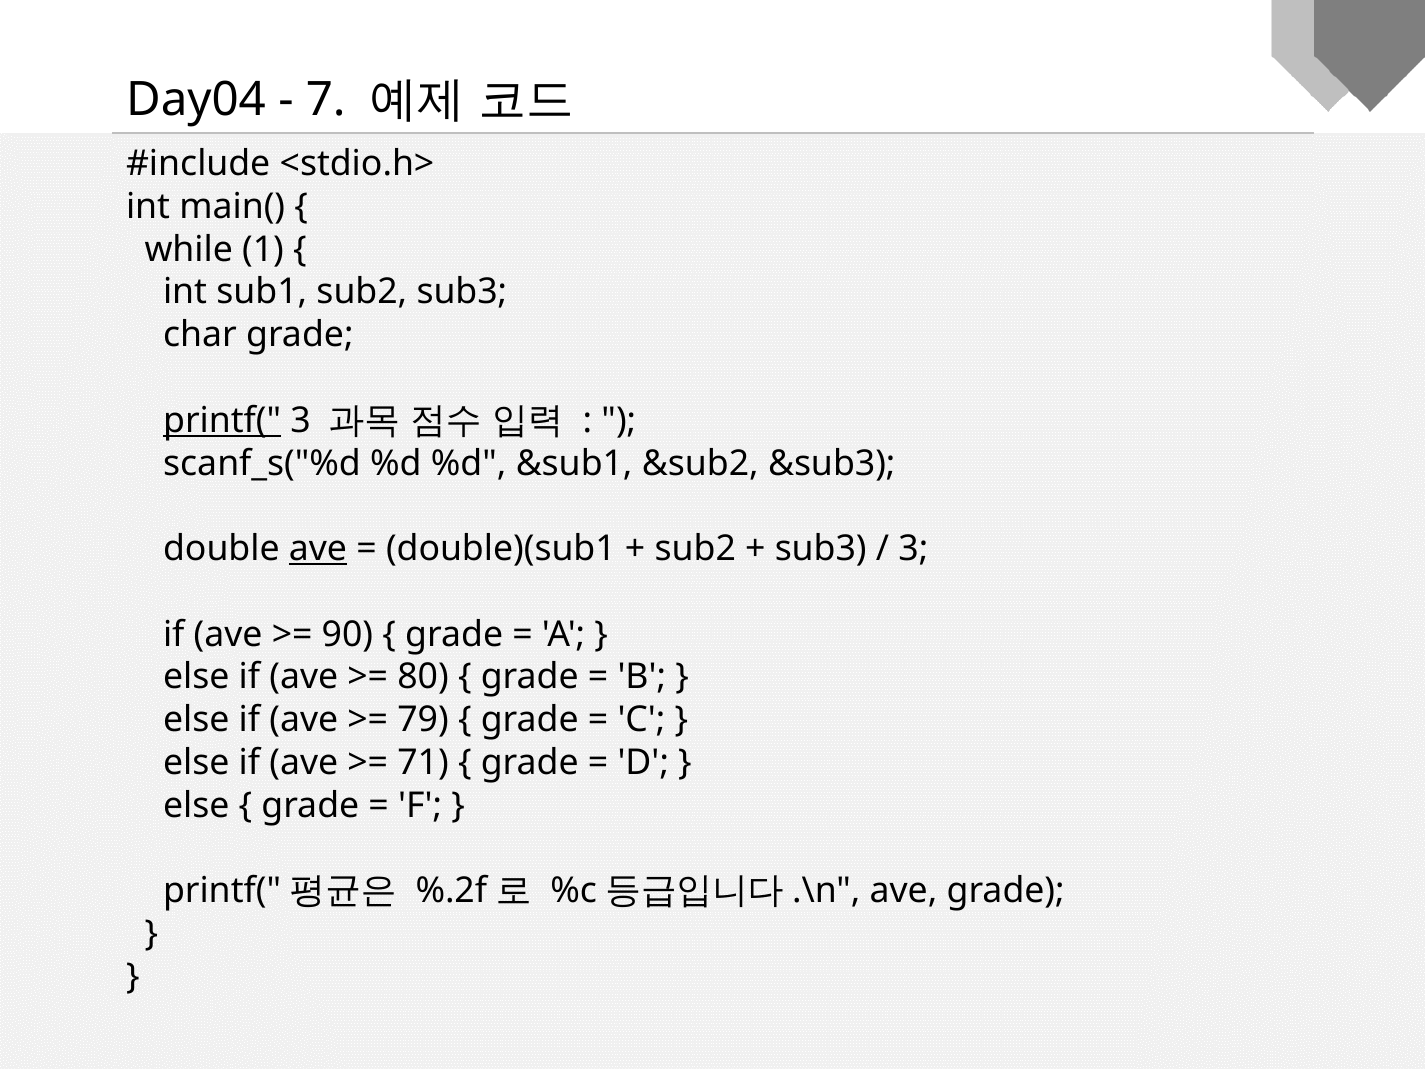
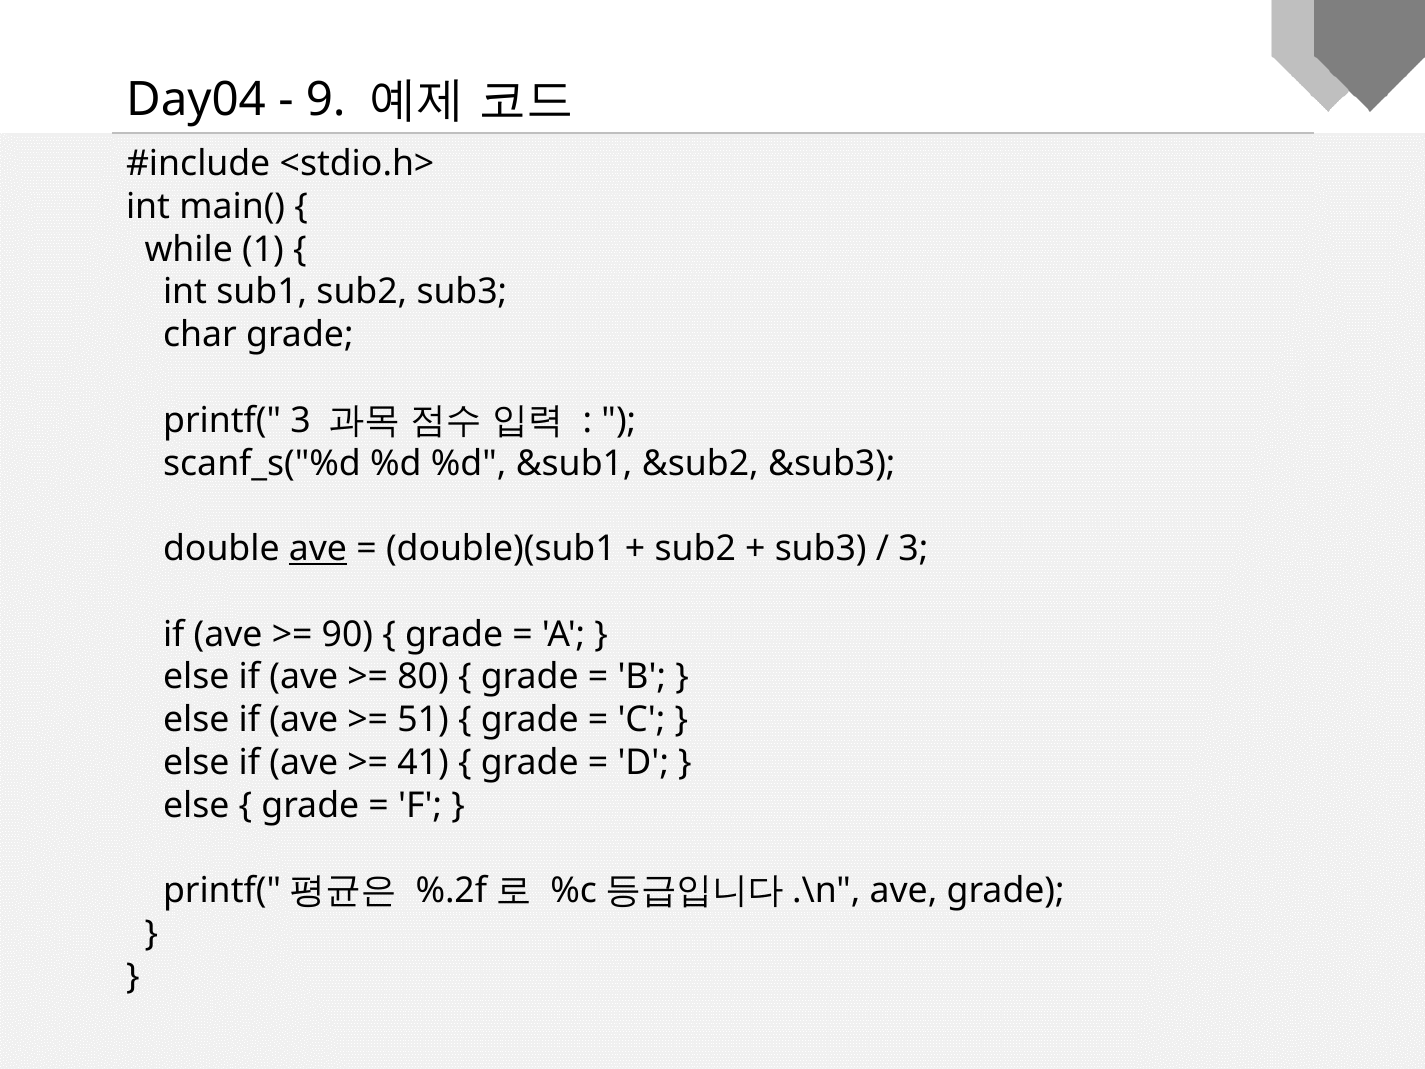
7: 7 -> 9
printf( underline: present -> none
79: 79 -> 51
71: 71 -> 41
